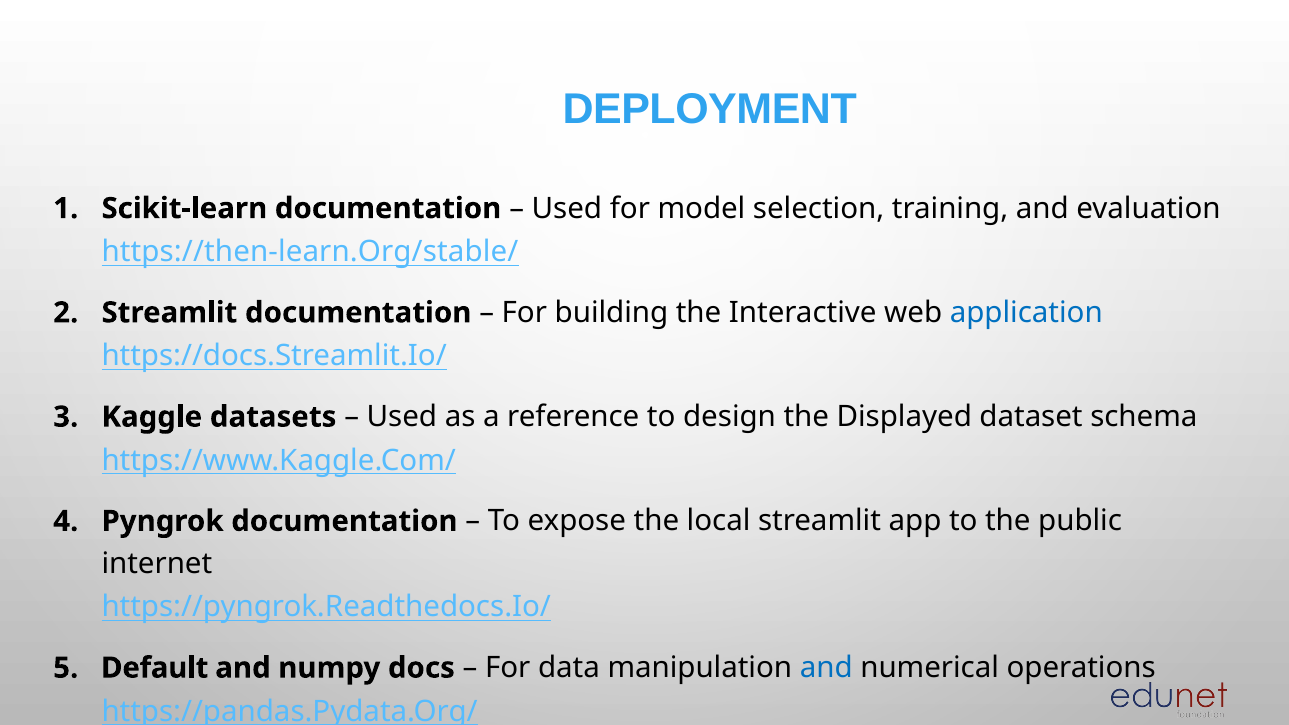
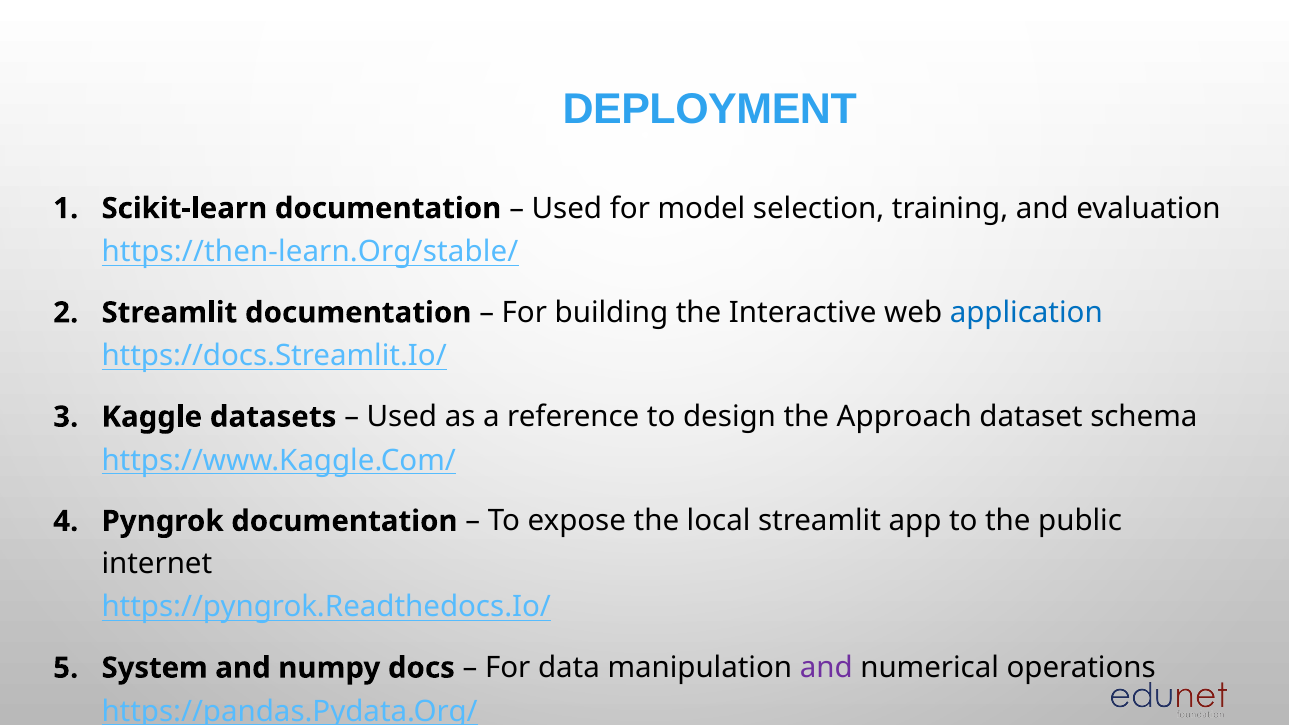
Displayed: Displayed -> Approach
Default: Default -> System
and at (826, 668) colour: blue -> purple
